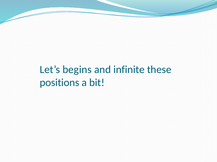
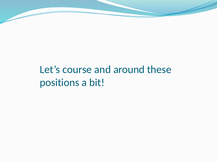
begins: begins -> course
infinite: infinite -> around
